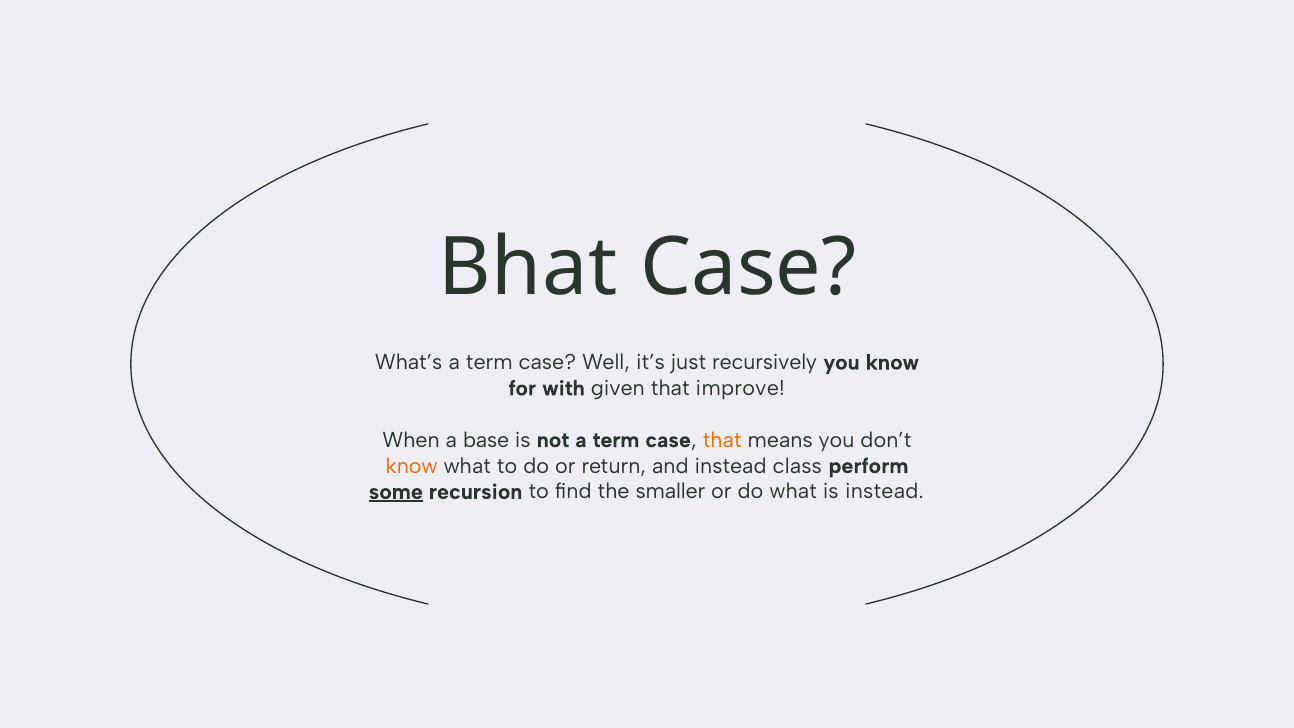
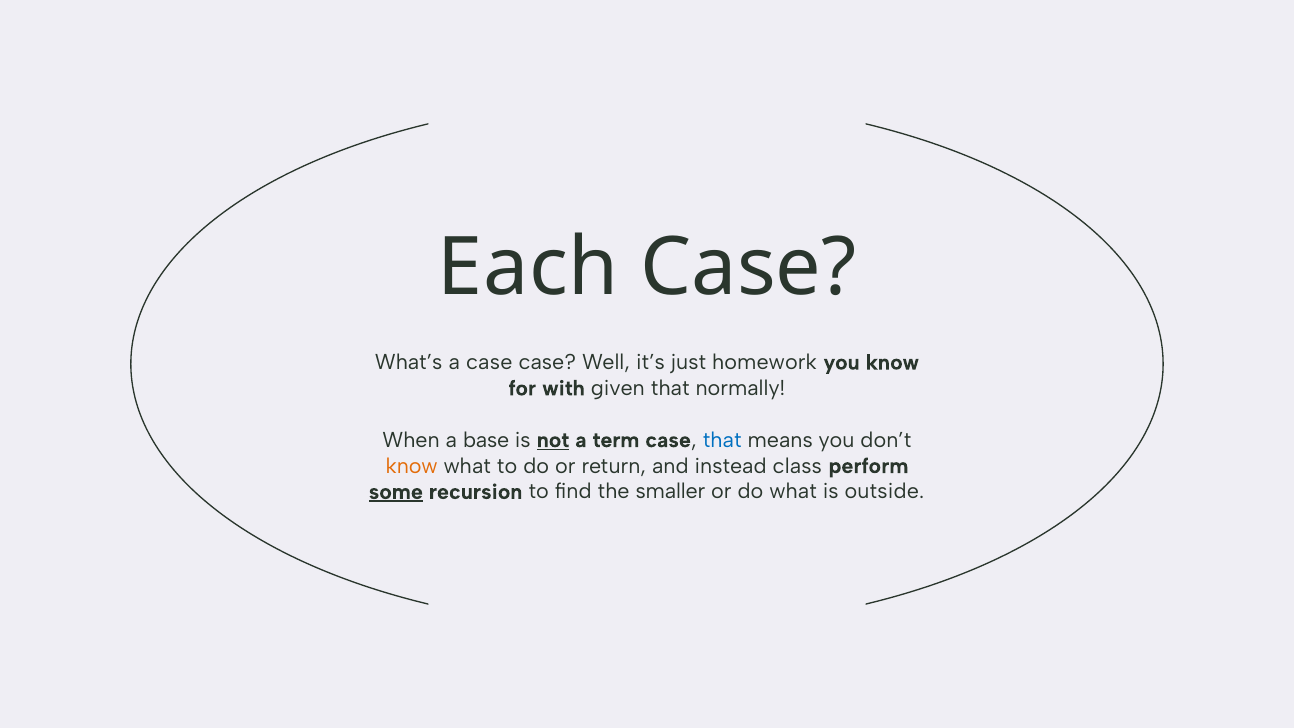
Bhat: Bhat -> Each
What’s a term: term -> case
recursively: recursively -> homework
improve: improve -> normally
not underline: none -> present
that at (722, 440) colour: orange -> blue
is instead: instead -> outside
